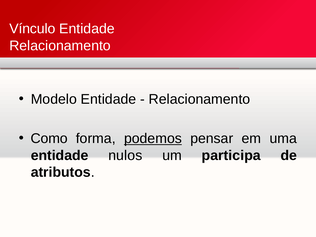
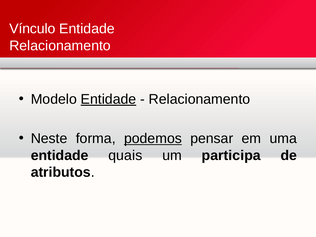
Entidade at (108, 99) underline: none -> present
Como: Como -> Neste
nulos: nulos -> quais
